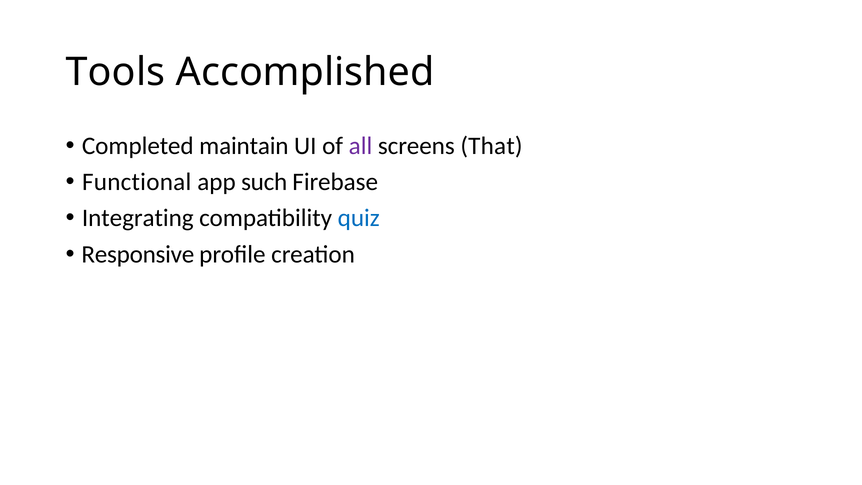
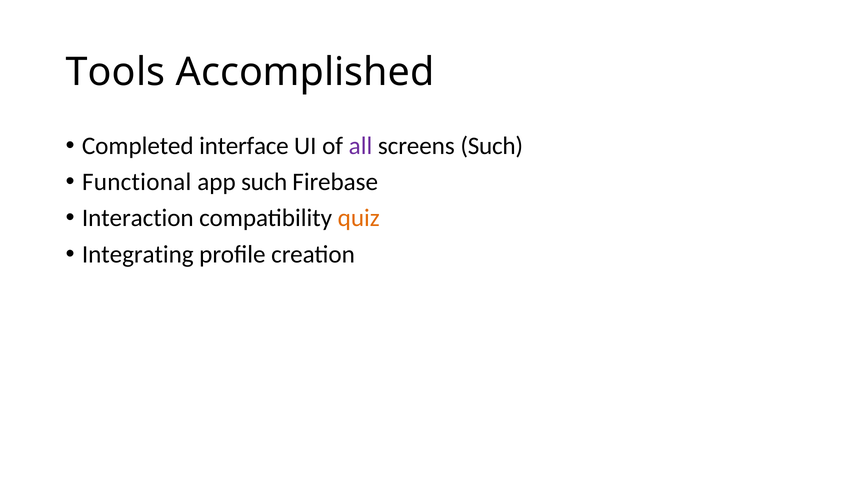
maintain: maintain -> interface
screens That: That -> Such
Integrating: Integrating -> Interaction
quiz colour: blue -> orange
Responsive: Responsive -> Integrating
